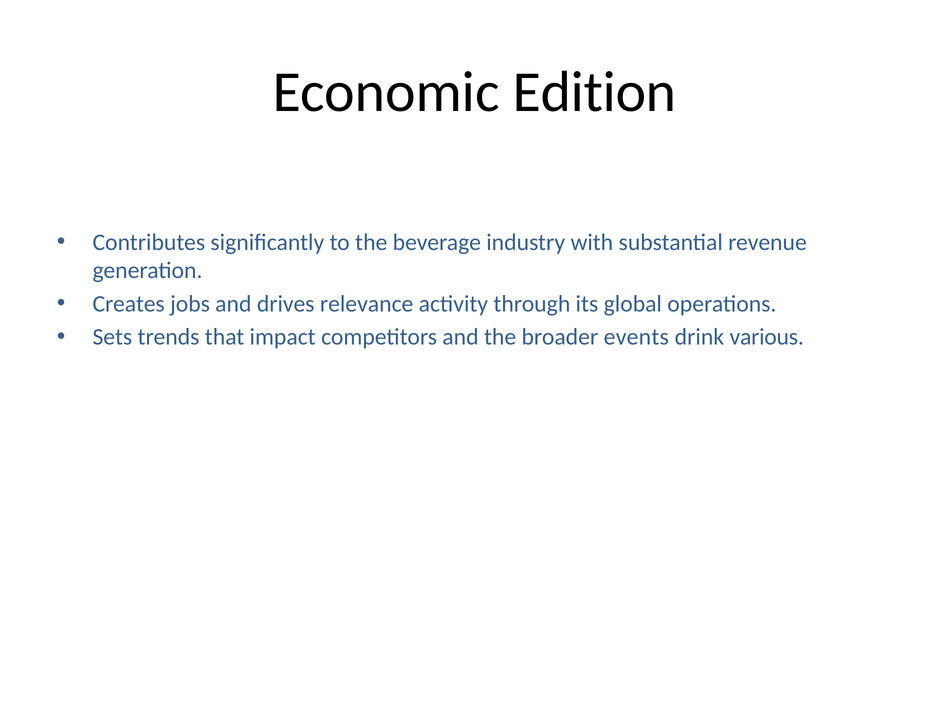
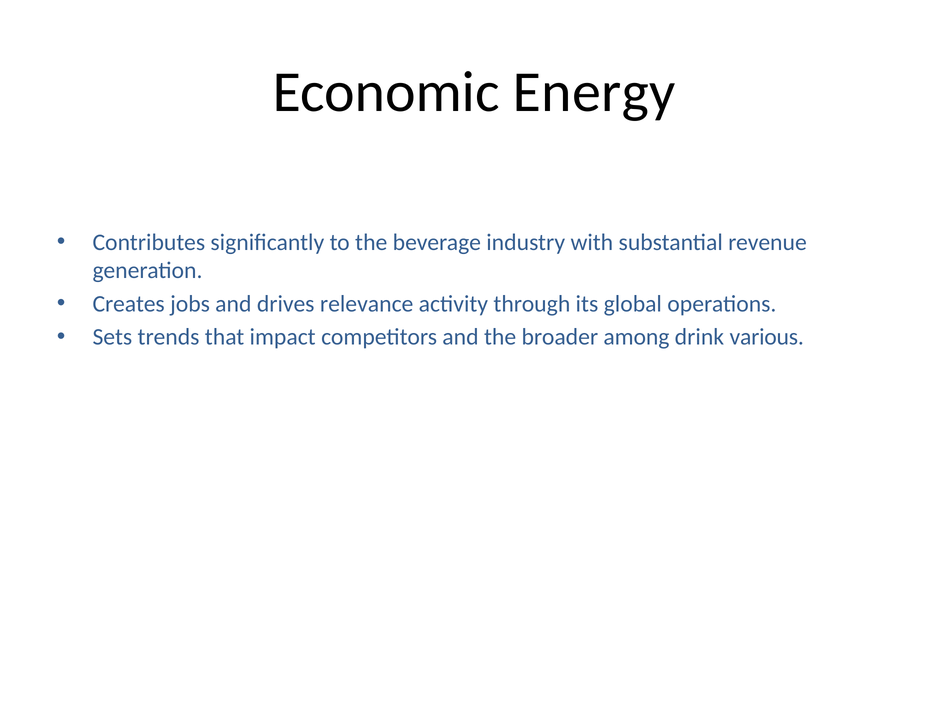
Edition: Edition -> Energy
events: events -> among
